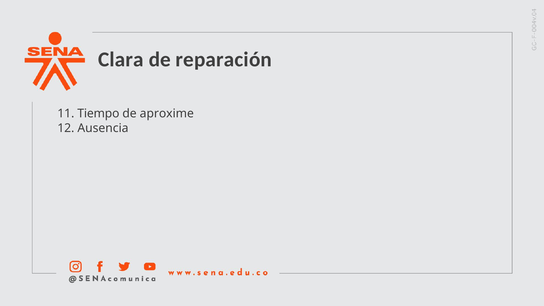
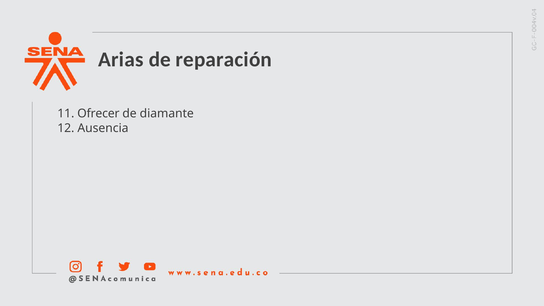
Clara: Clara -> Arias
Tiempo: Tiempo -> Ofrecer
aproxime: aproxime -> diamante
